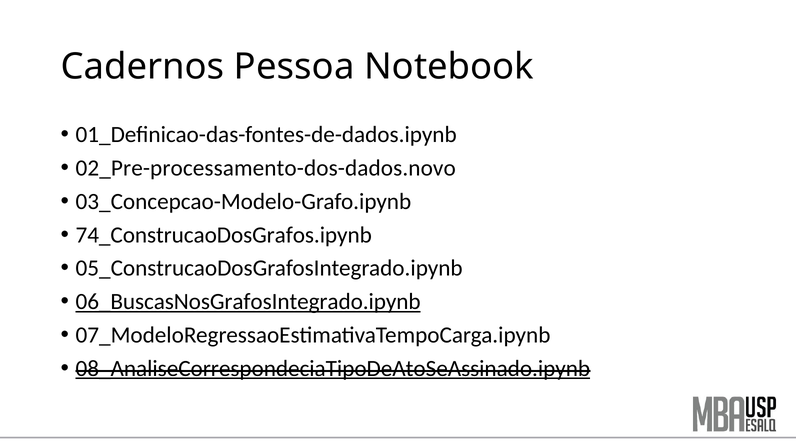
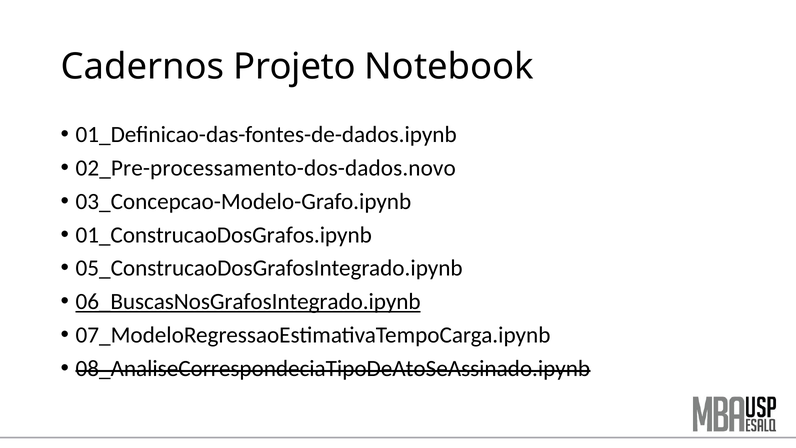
Pessoa: Pessoa -> Projeto
74_ConstrucaoDosGrafos.ipynb: 74_ConstrucaoDosGrafos.ipynb -> 01_ConstrucaoDosGrafos.ipynb
08_AnaliseCorrespondeciaTipoDeAtoSeAssinado.ipynb underline: present -> none
